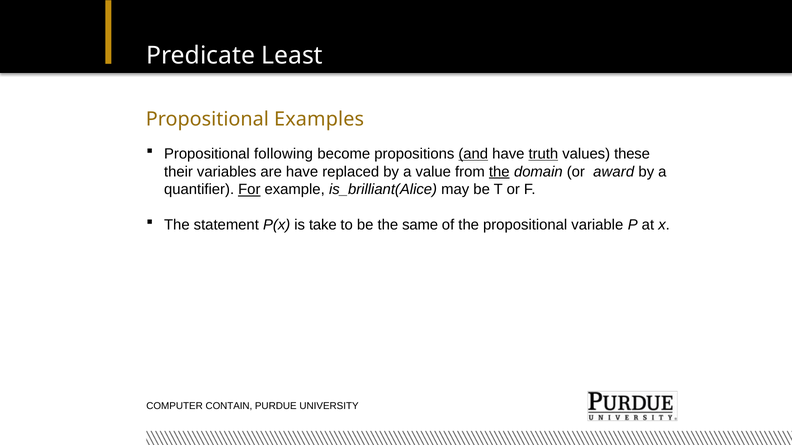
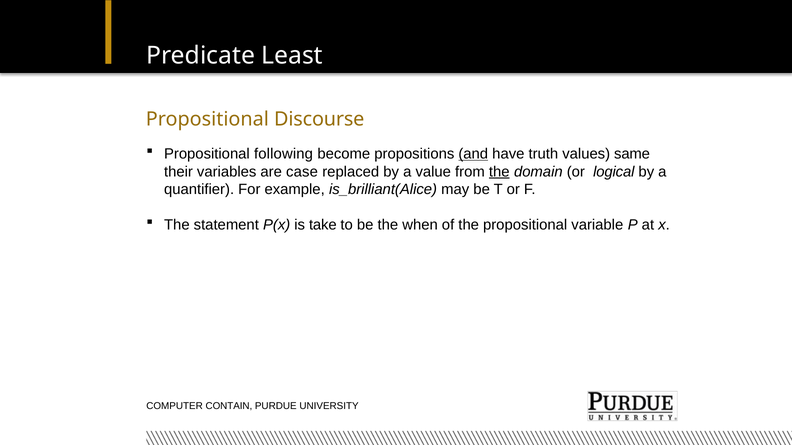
Examples: Examples -> Discourse
truth underline: present -> none
these: these -> same
are have: have -> case
award: award -> logical
For underline: present -> none
same: same -> when
